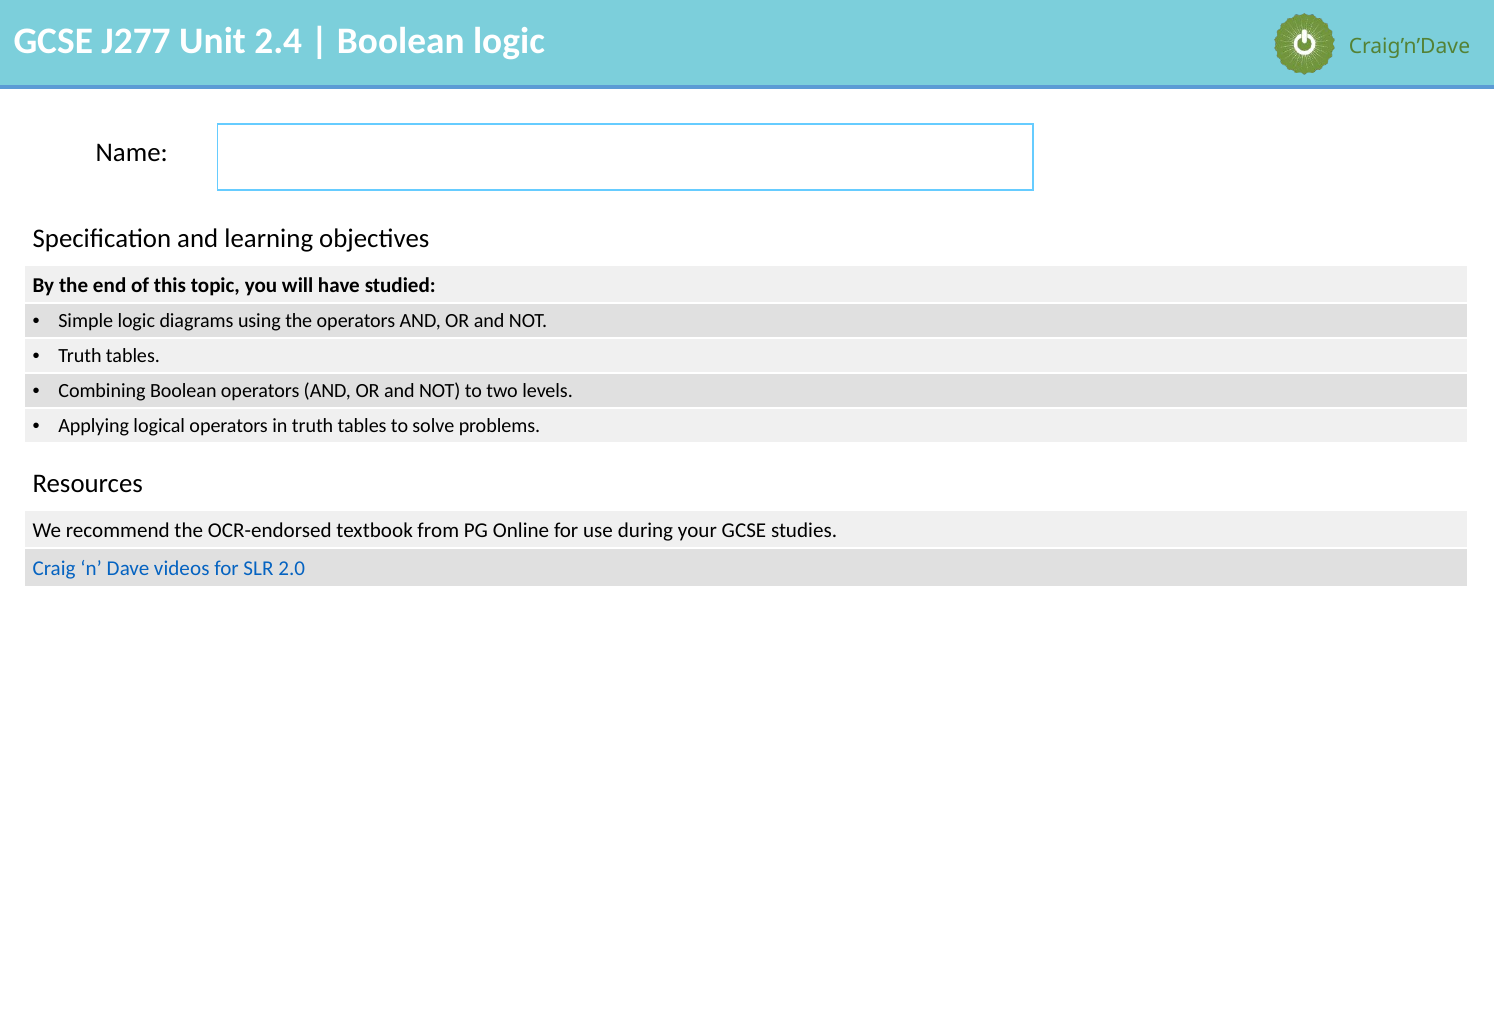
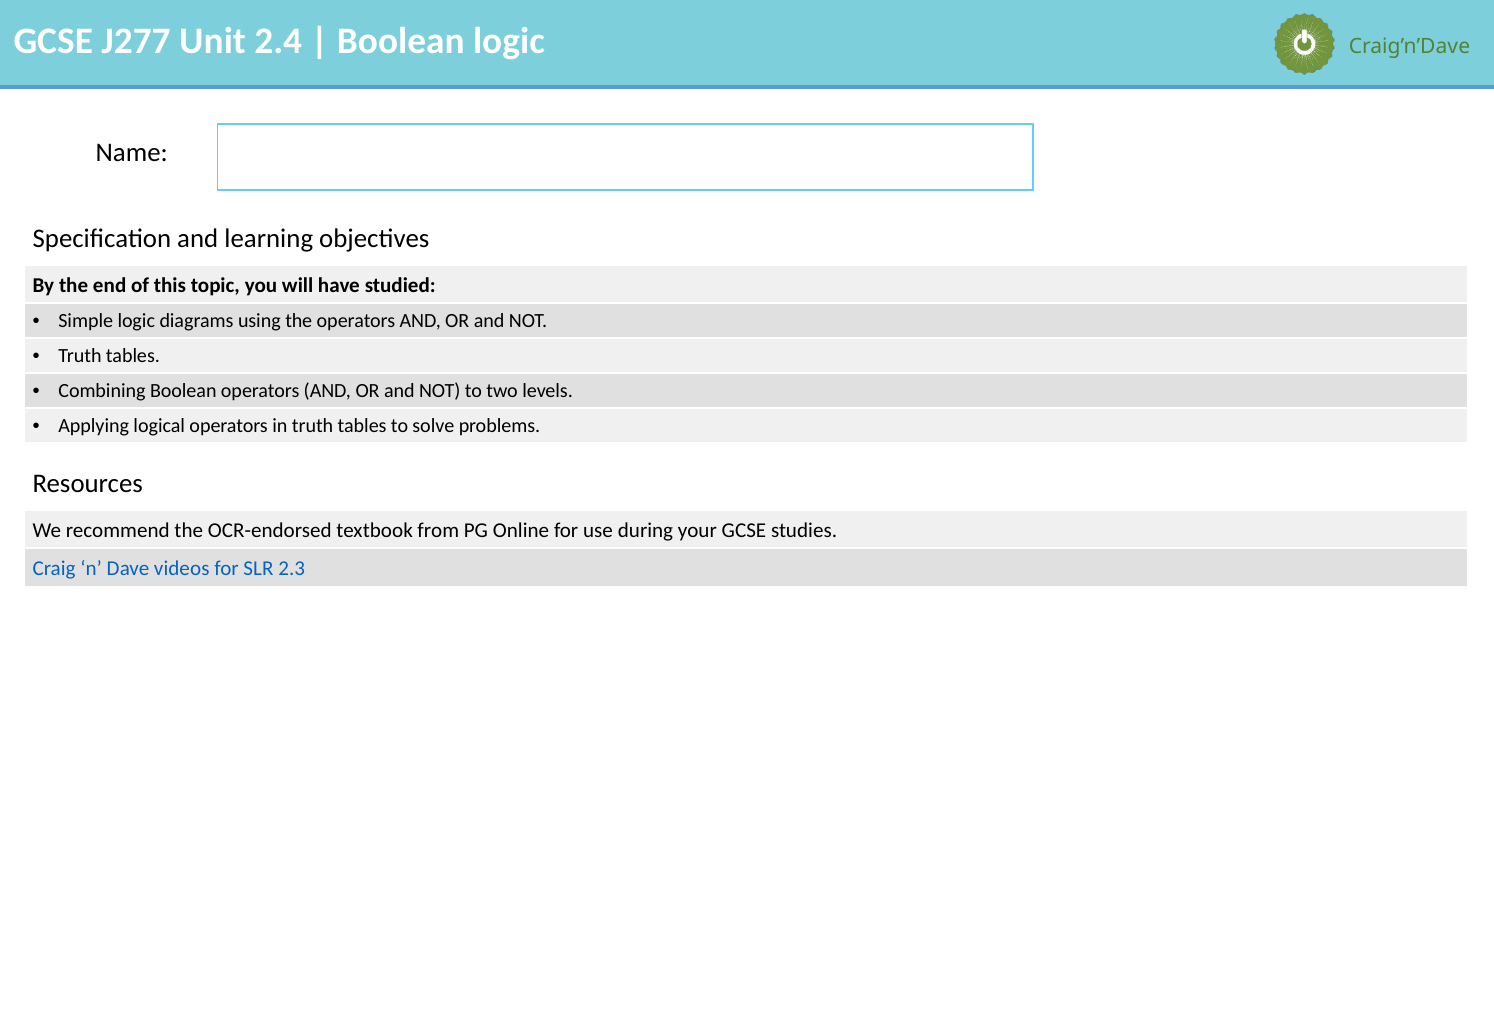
2.0: 2.0 -> 2.3
